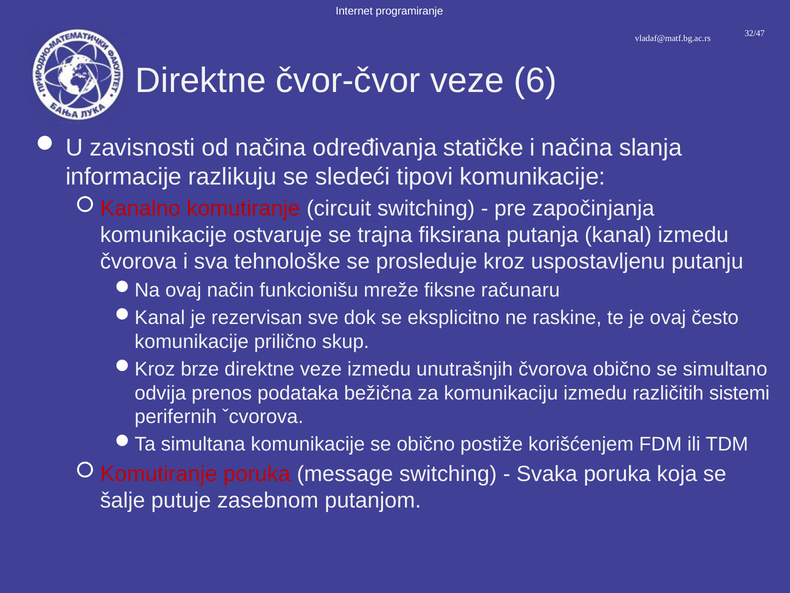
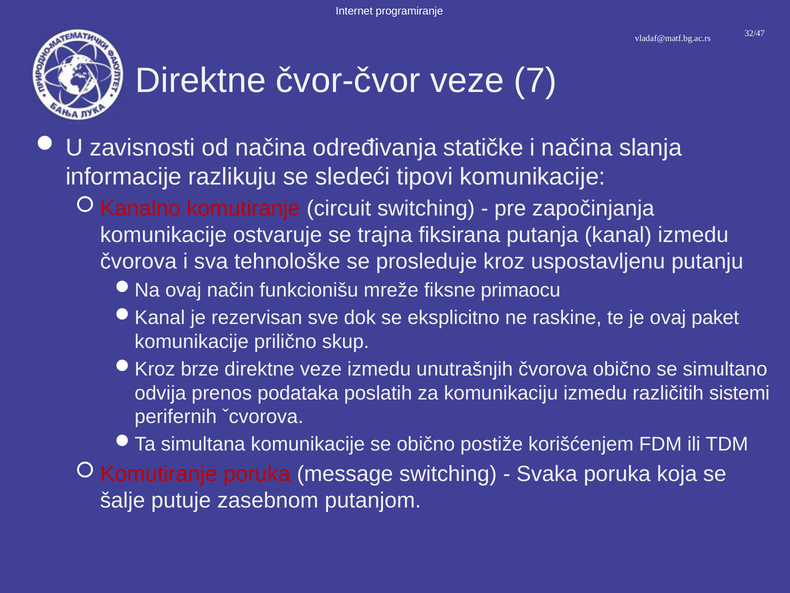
6: 6 -> 7
računaru: računaru -> primaocu
često: često -> paket
bežična: bežična -> poslatih
